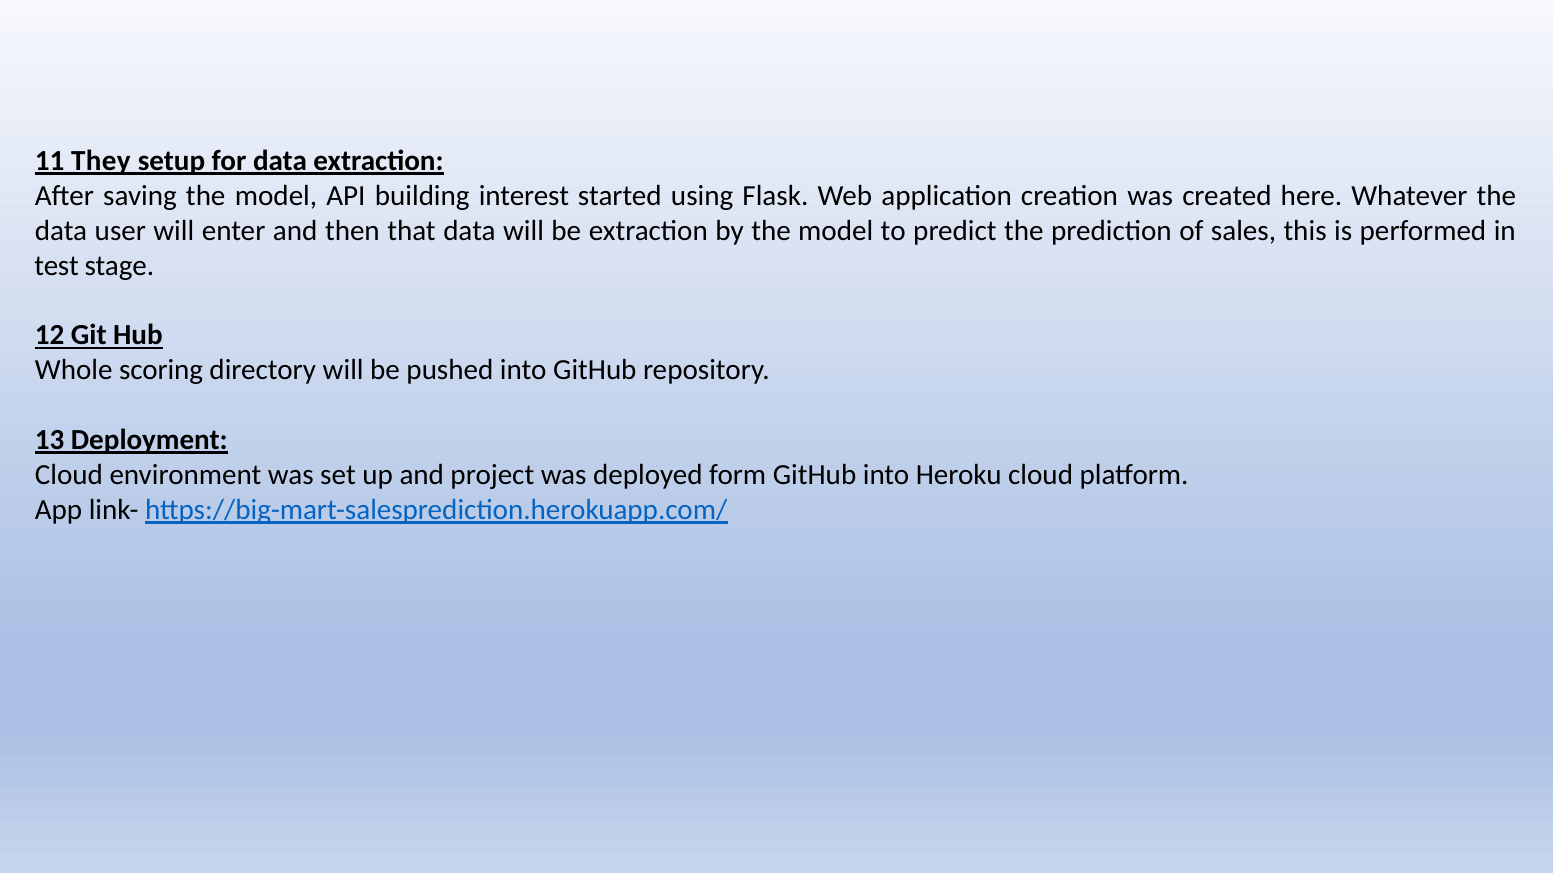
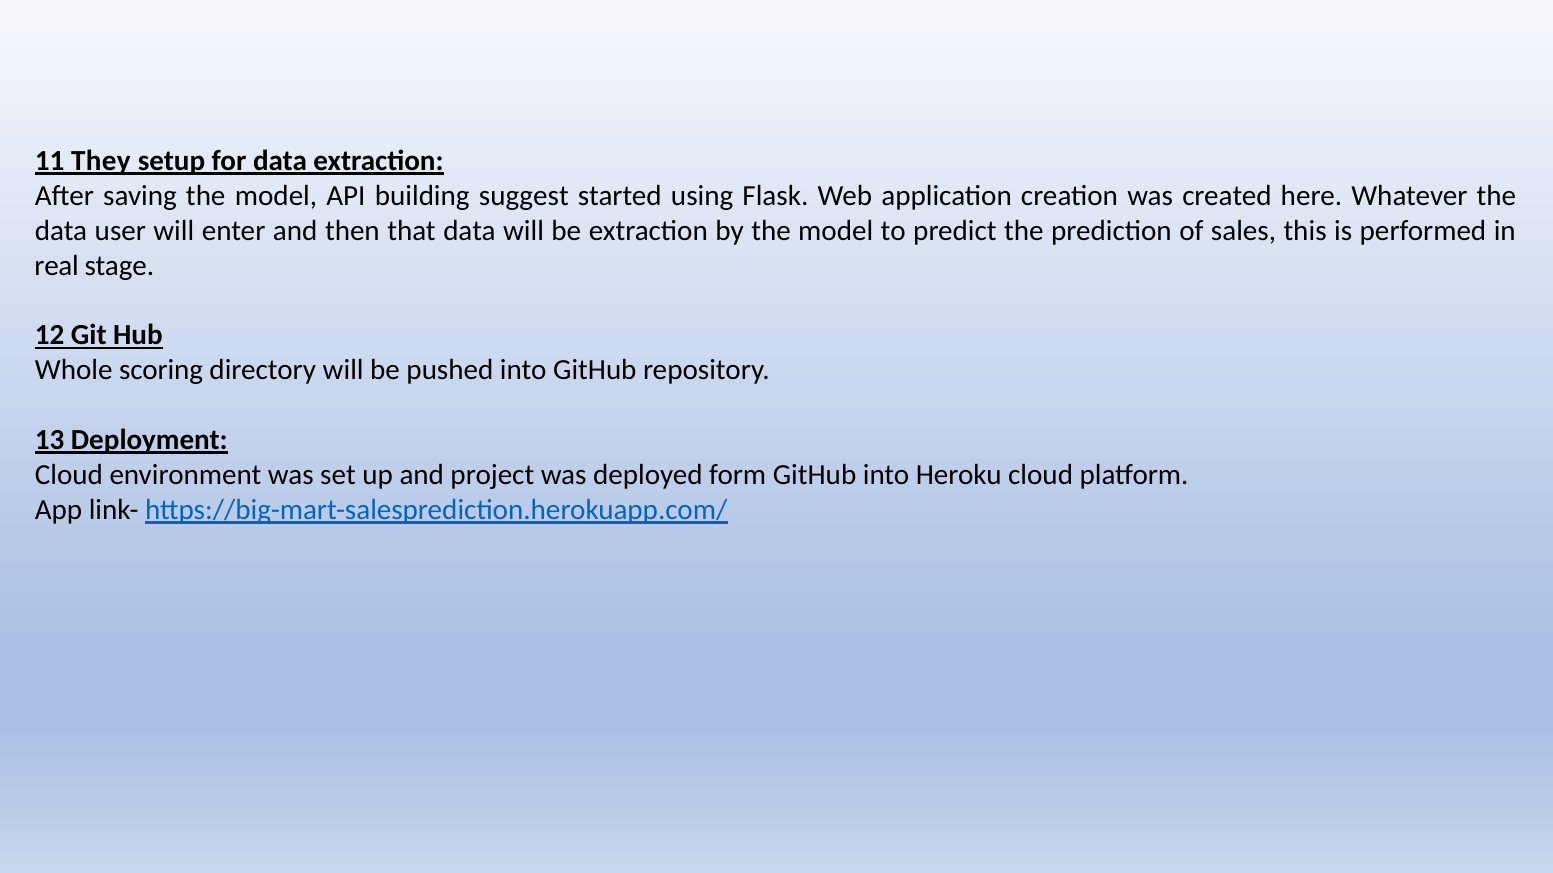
interest: interest -> suggest
test: test -> real
